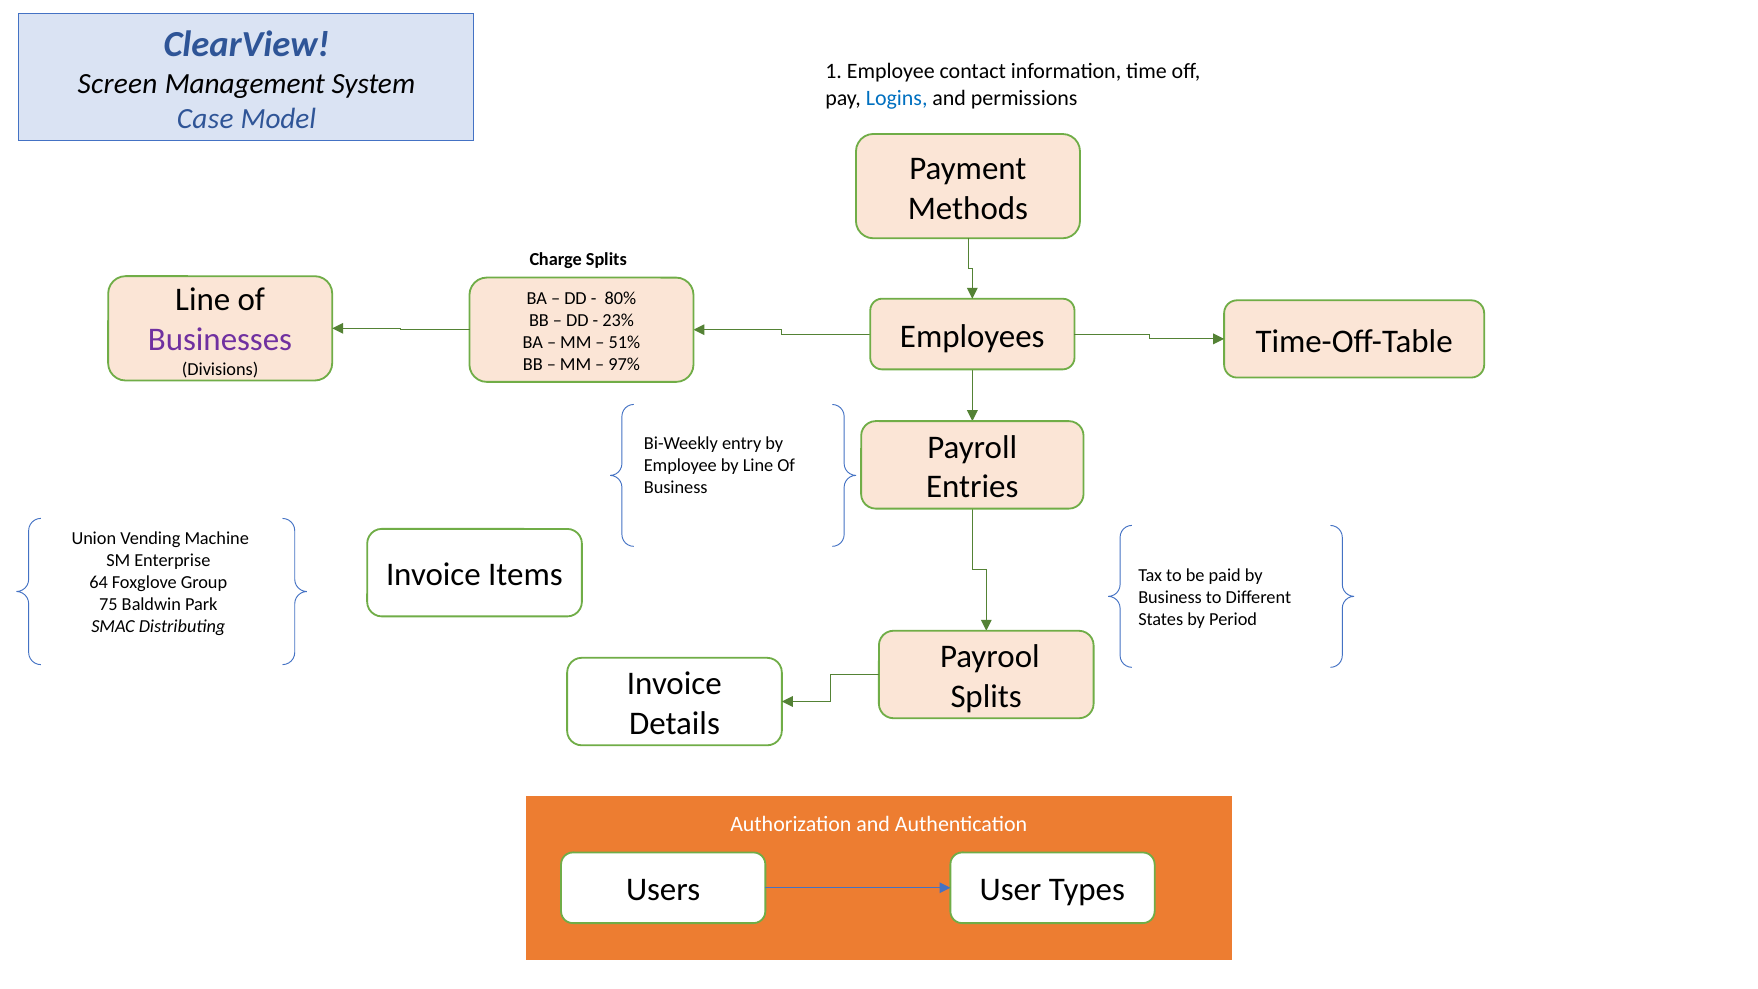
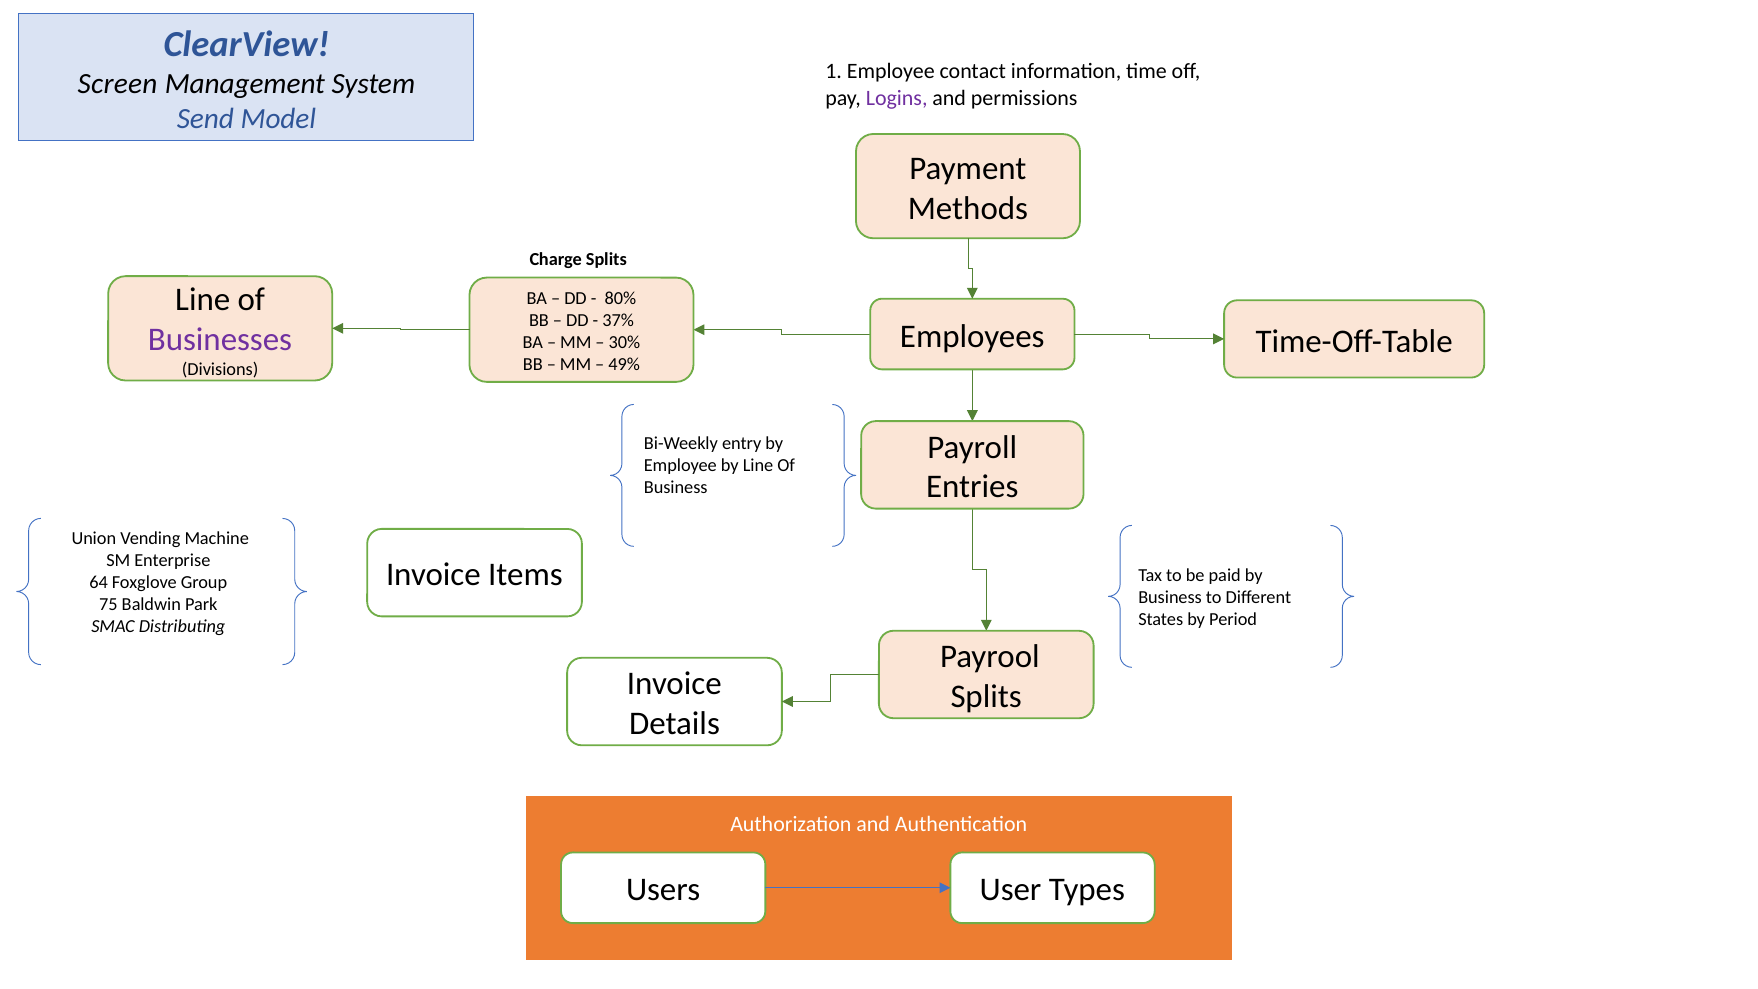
Logins colour: blue -> purple
Case: Case -> Send
23%: 23% -> 37%
51%: 51% -> 30%
97%: 97% -> 49%
